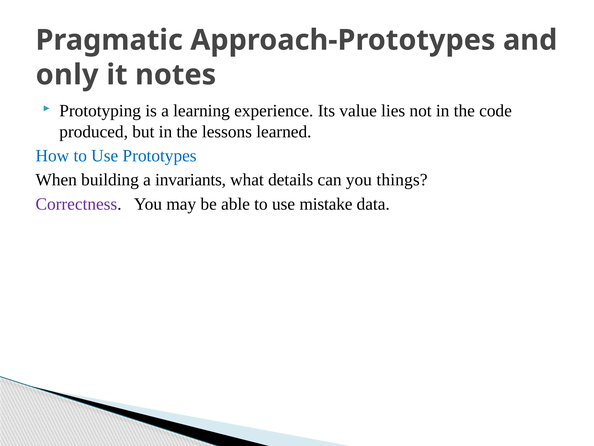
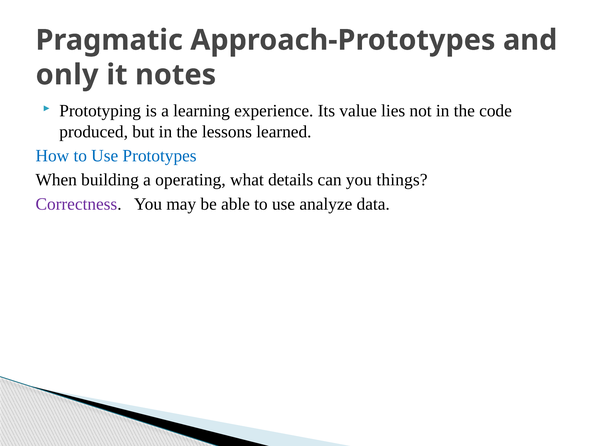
invariants: invariants -> operating
mistake: mistake -> analyze
